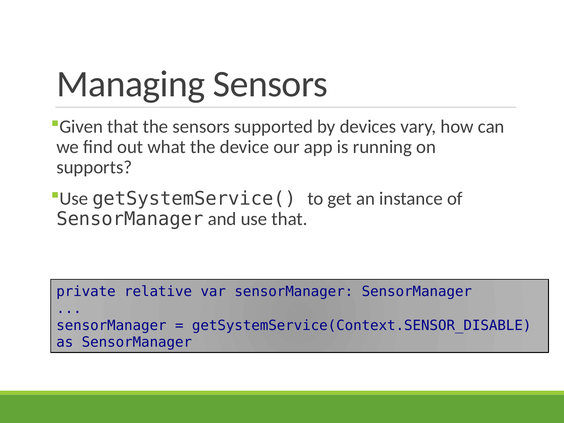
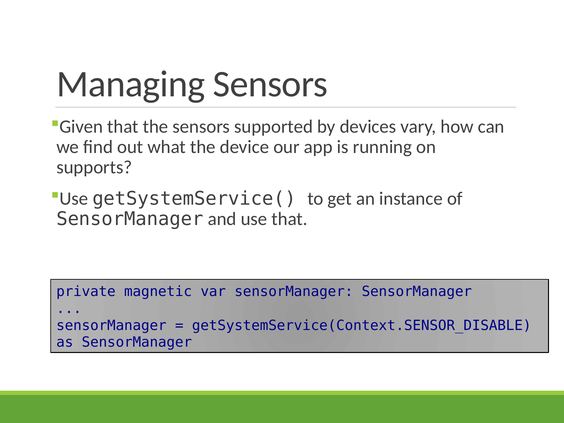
relative: relative -> magnetic
